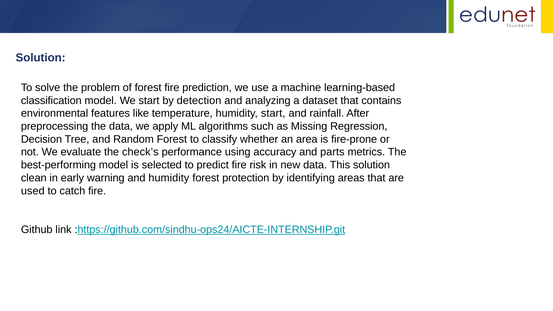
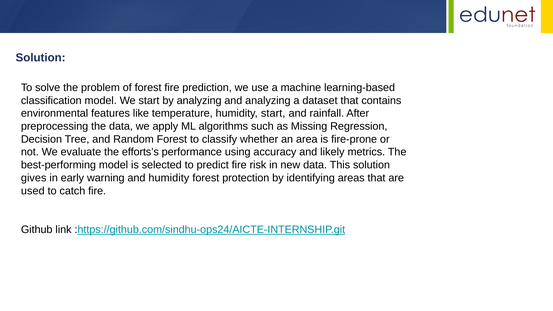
by detection: detection -> analyzing
check’s: check’s -> efforts’s
parts: parts -> likely
clean: clean -> gives
